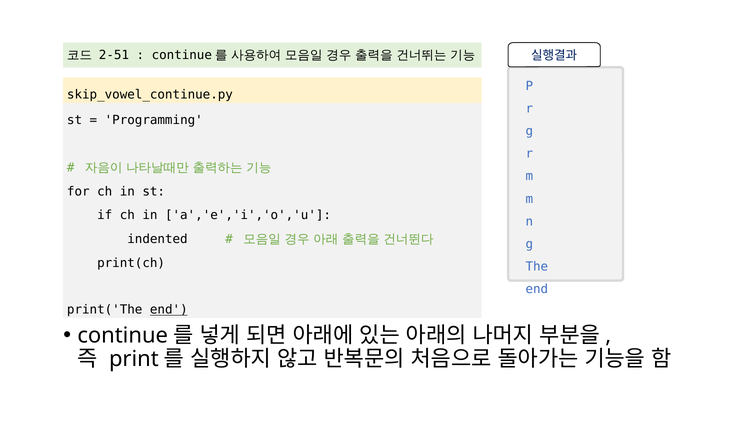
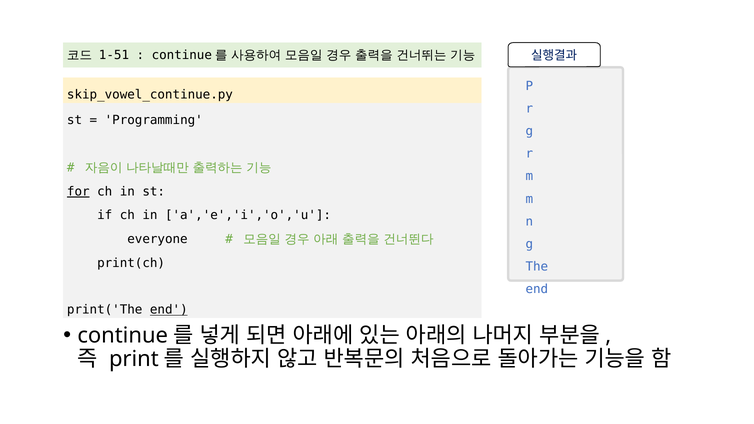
2-51: 2-51 -> 1-51
for underline: none -> present
indented: indented -> everyone
